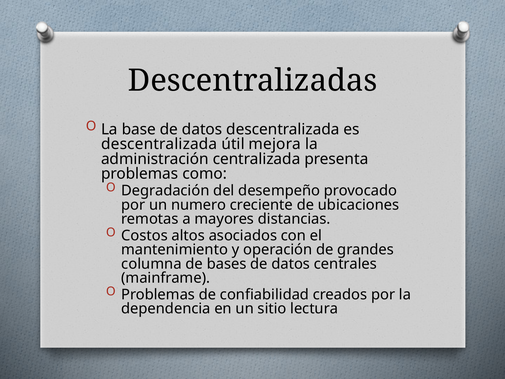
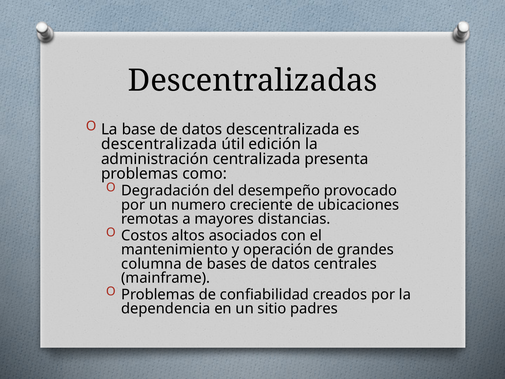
mejora: mejora -> edición
lectura: lectura -> padres
